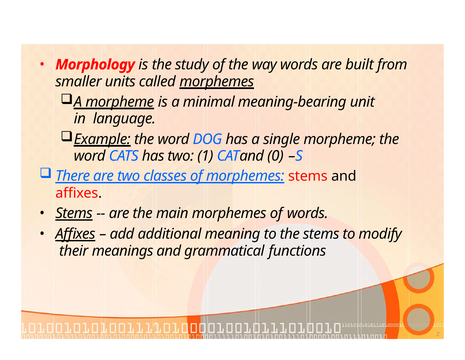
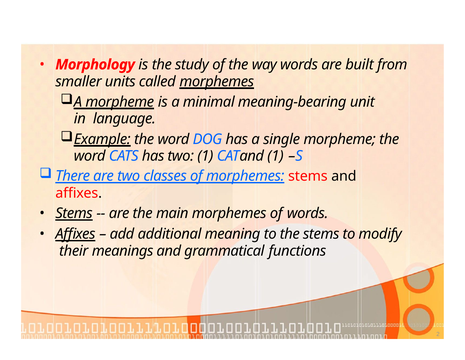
CATand 0: 0 -> 1
